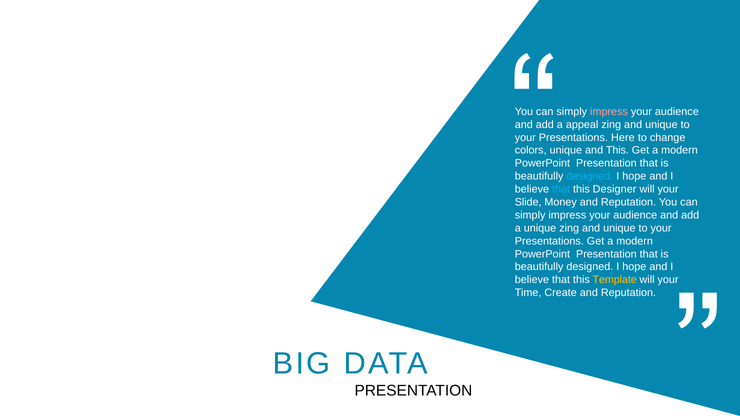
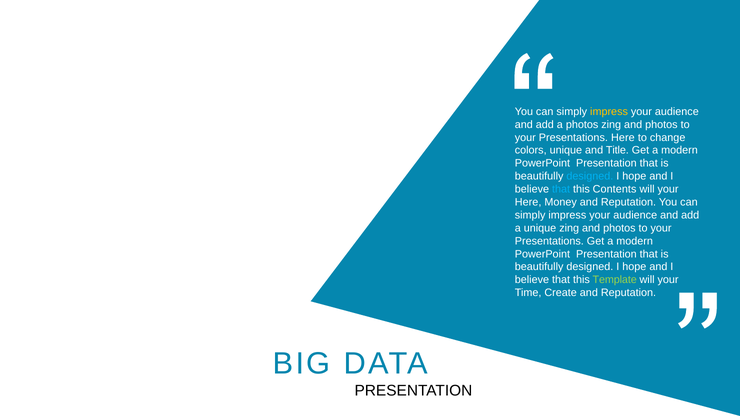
impress at (609, 112) colour: pink -> yellow
a appeal: appeal -> photos
unique at (661, 125): unique -> photos
and This: This -> Title
Designer: Designer -> Contents
Slide at (528, 202): Slide -> Here
unique zing and unique: unique -> photos
Template colour: yellow -> light green
